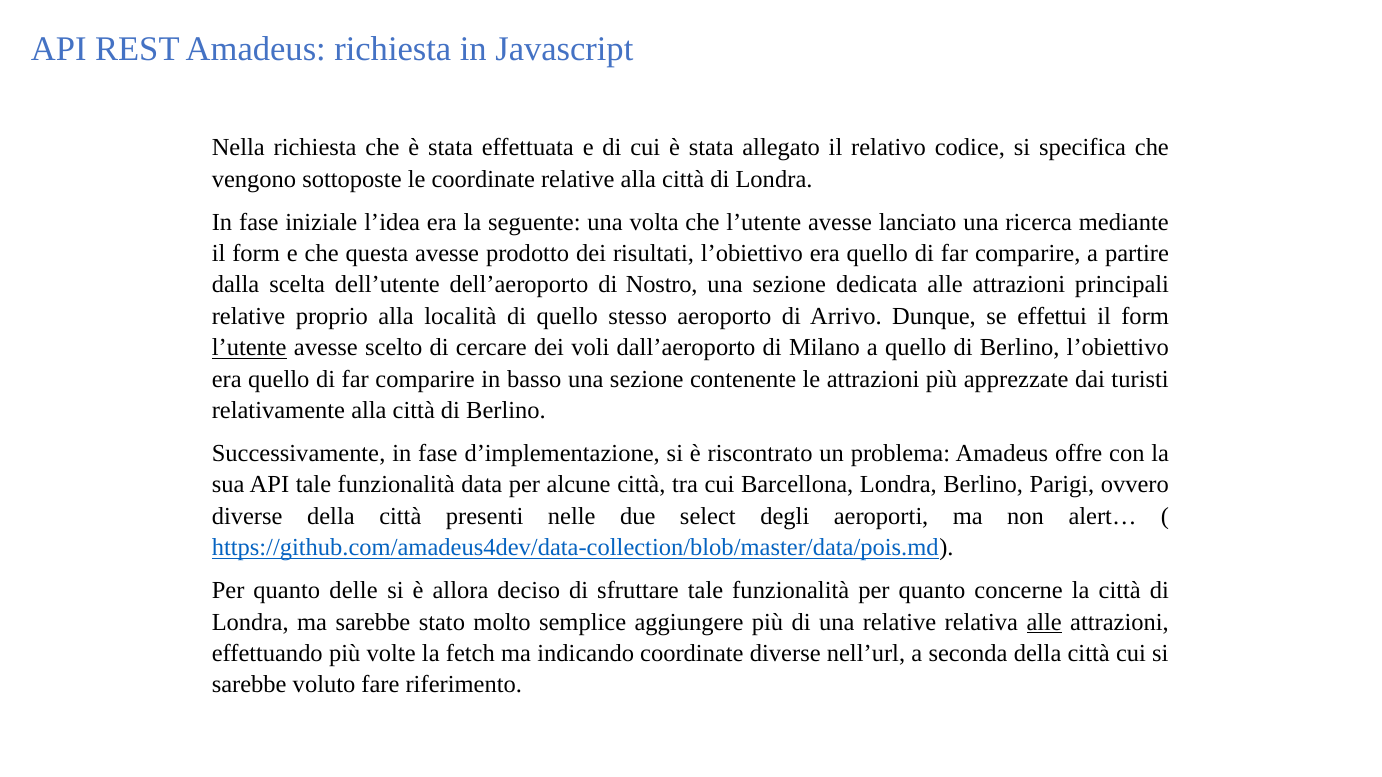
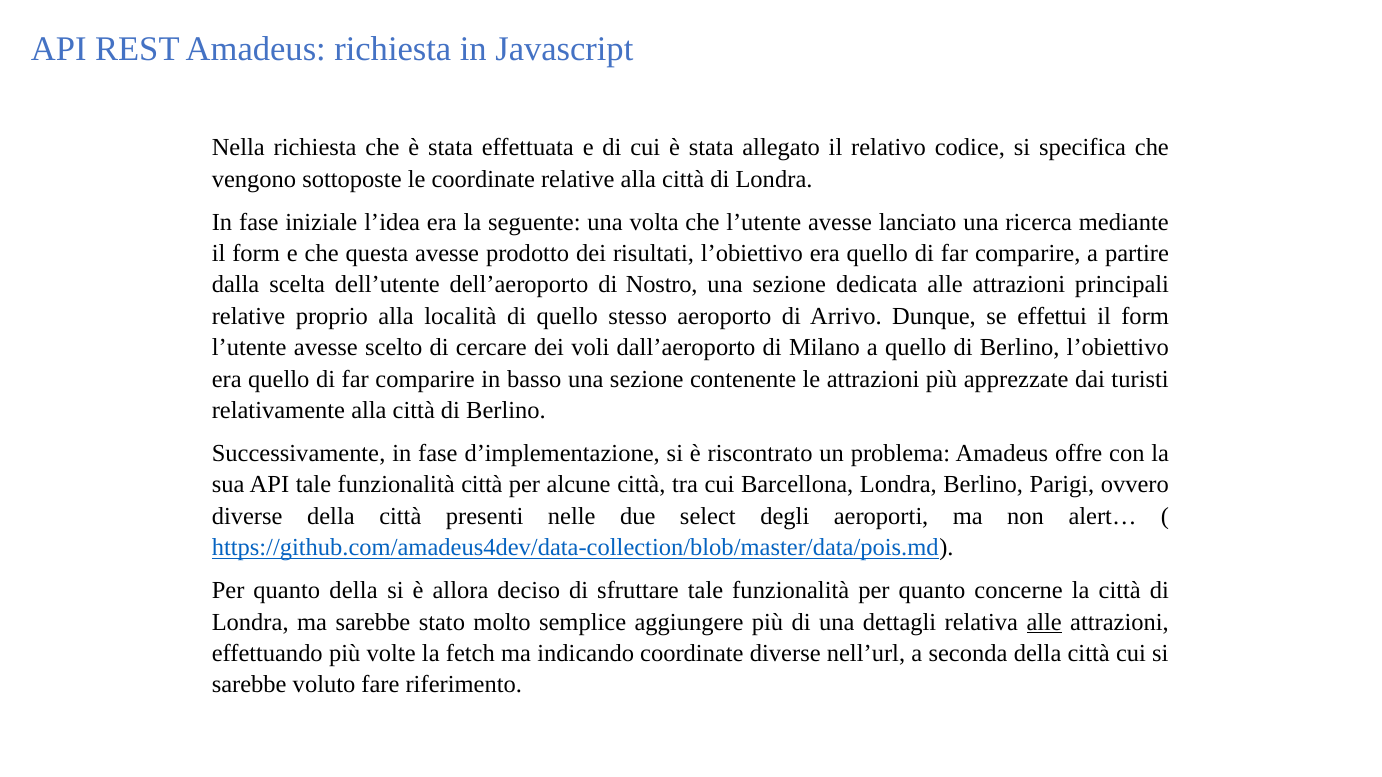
l’utente at (249, 348) underline: present -> none
funzionalità data: data -> città
quanto delle: delle -> della
una relative: relative -> dettagli
